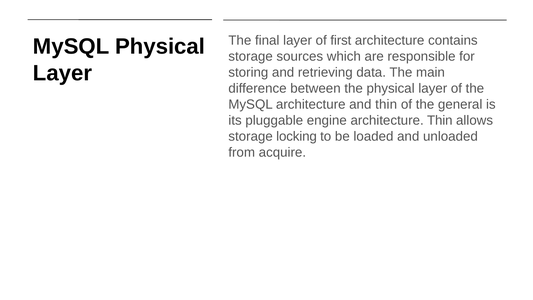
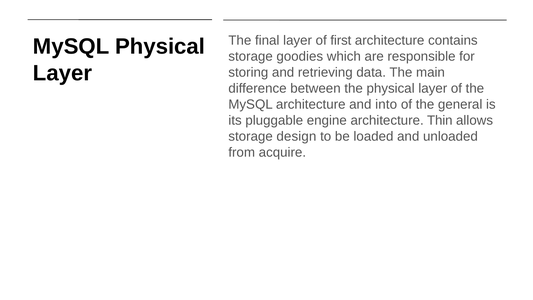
sources: sources -> goodies
and thin: thin -> into
locking: locking -> design
